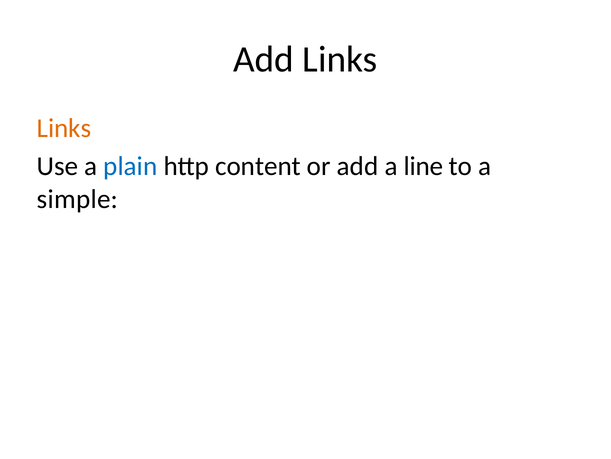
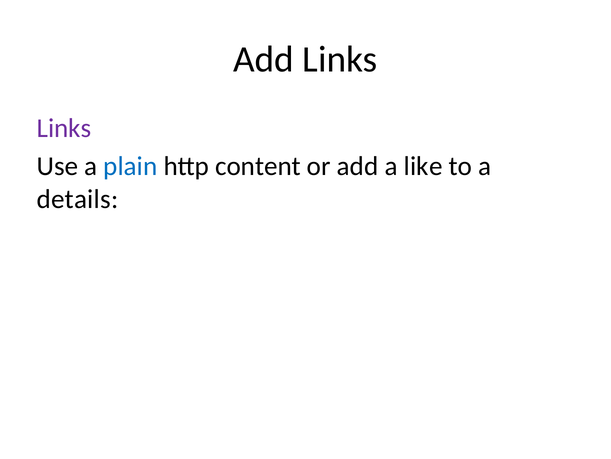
Links at (64, 128) colour: orange -> purple
line: line -> like
simple: simple -> details
